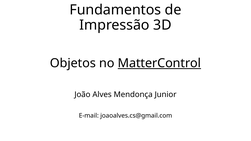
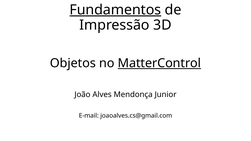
Fundamentos underline: none -> present
